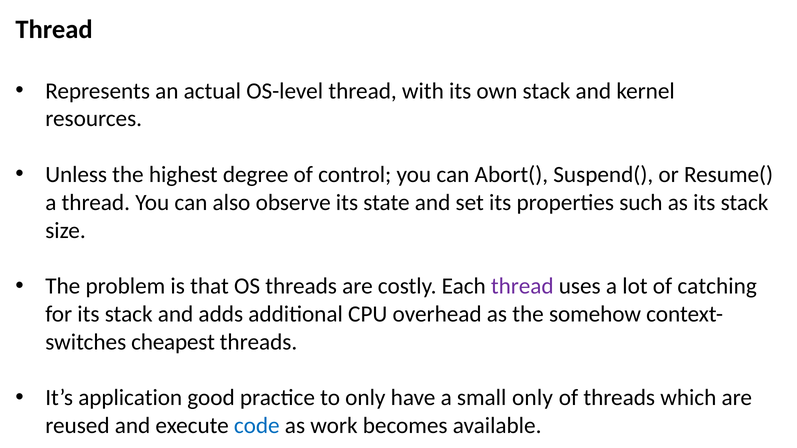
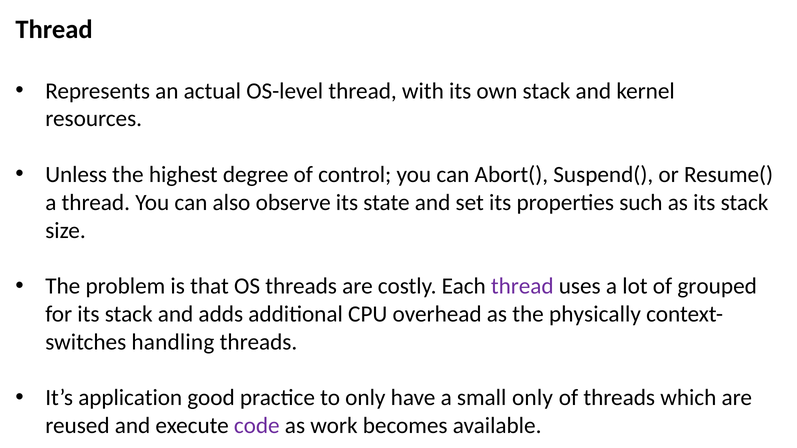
catching: catching -> grouped
somehow: somehow -> physically
cheapest: cheapest -> handling
code colour: blue -> purple
